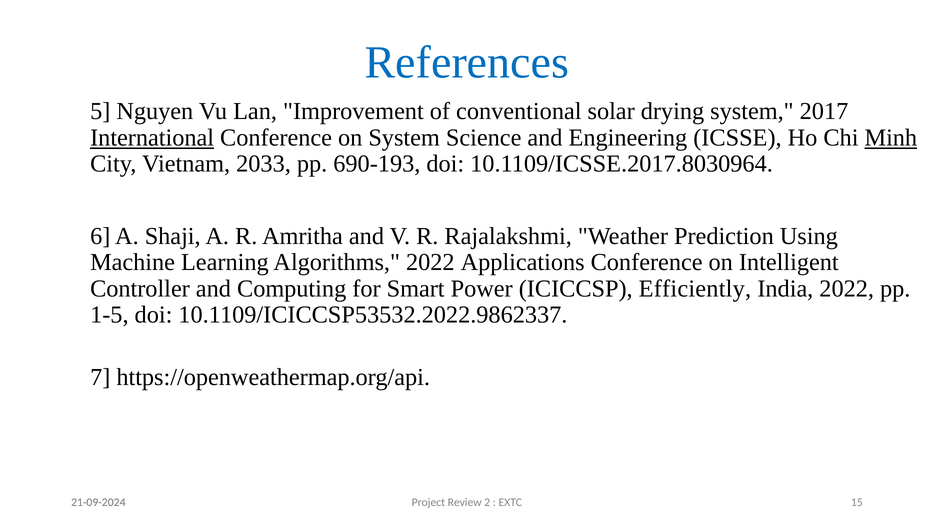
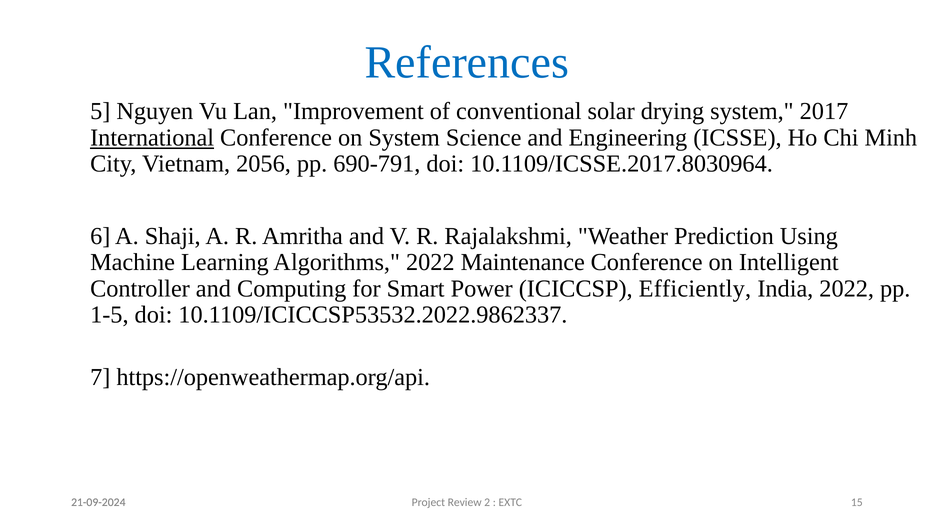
Minh underline: present -> none
2033: 2033 -> 2056
690-193: 690-193 -> 690-791
Applications: Applications -> Maintenance
